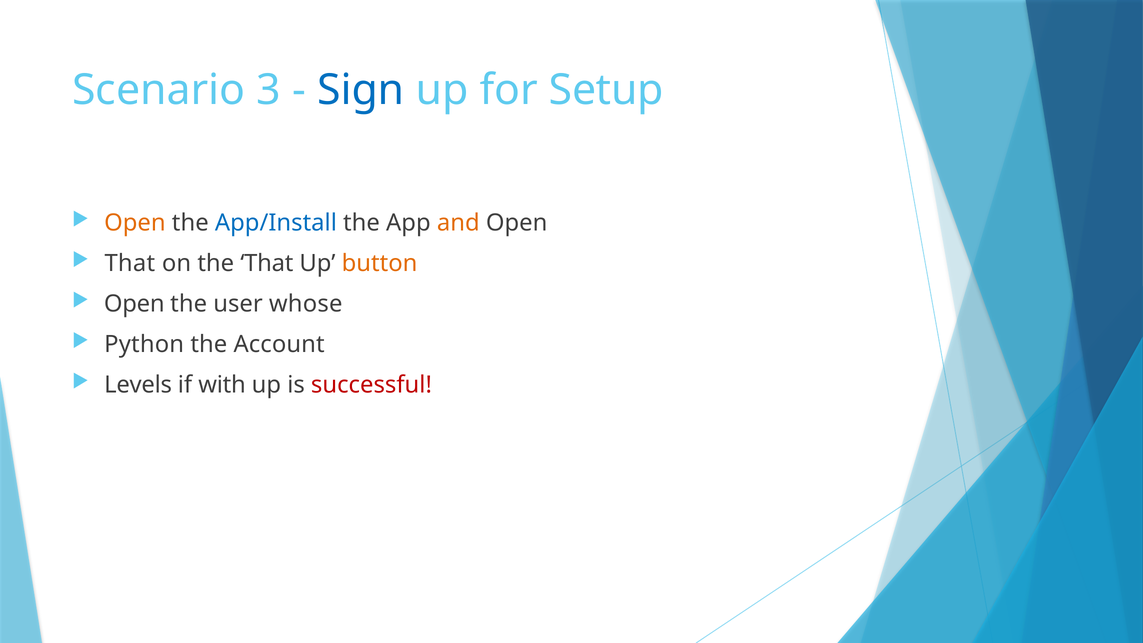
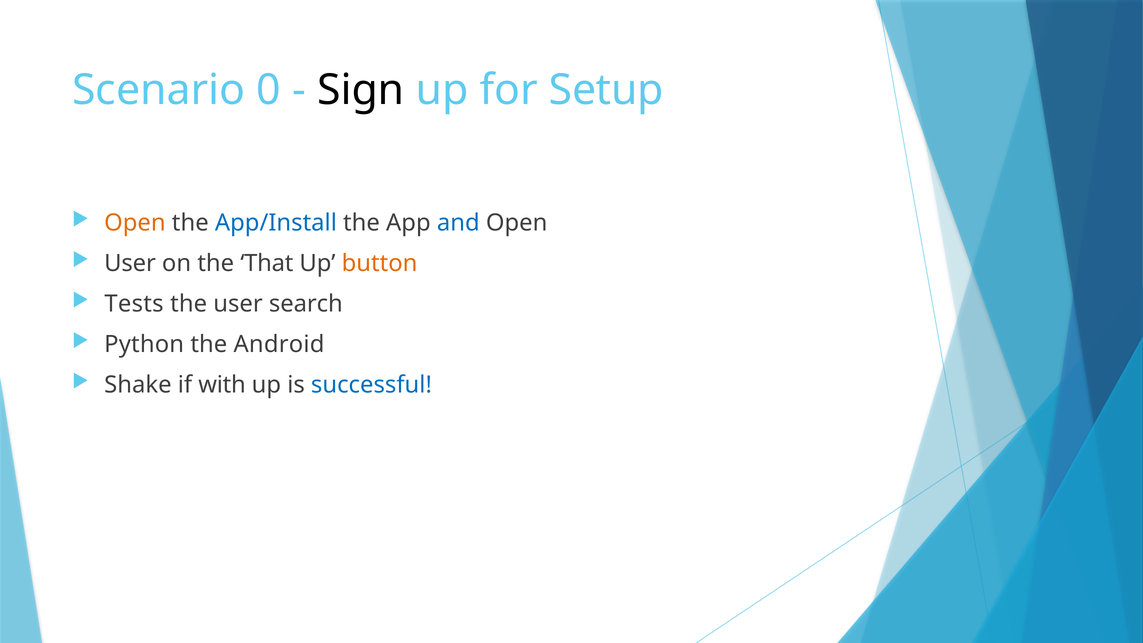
3: 3 -> 0
Sign colour: blue -> black
and colour: orange -> blue
That at (130, 263): That -> User
Open at (134, 304): Open -> Tests
whose: whose -> search
Account: Account -> Android
Levels: Levels -> Shake
successful colour: red -> blue
